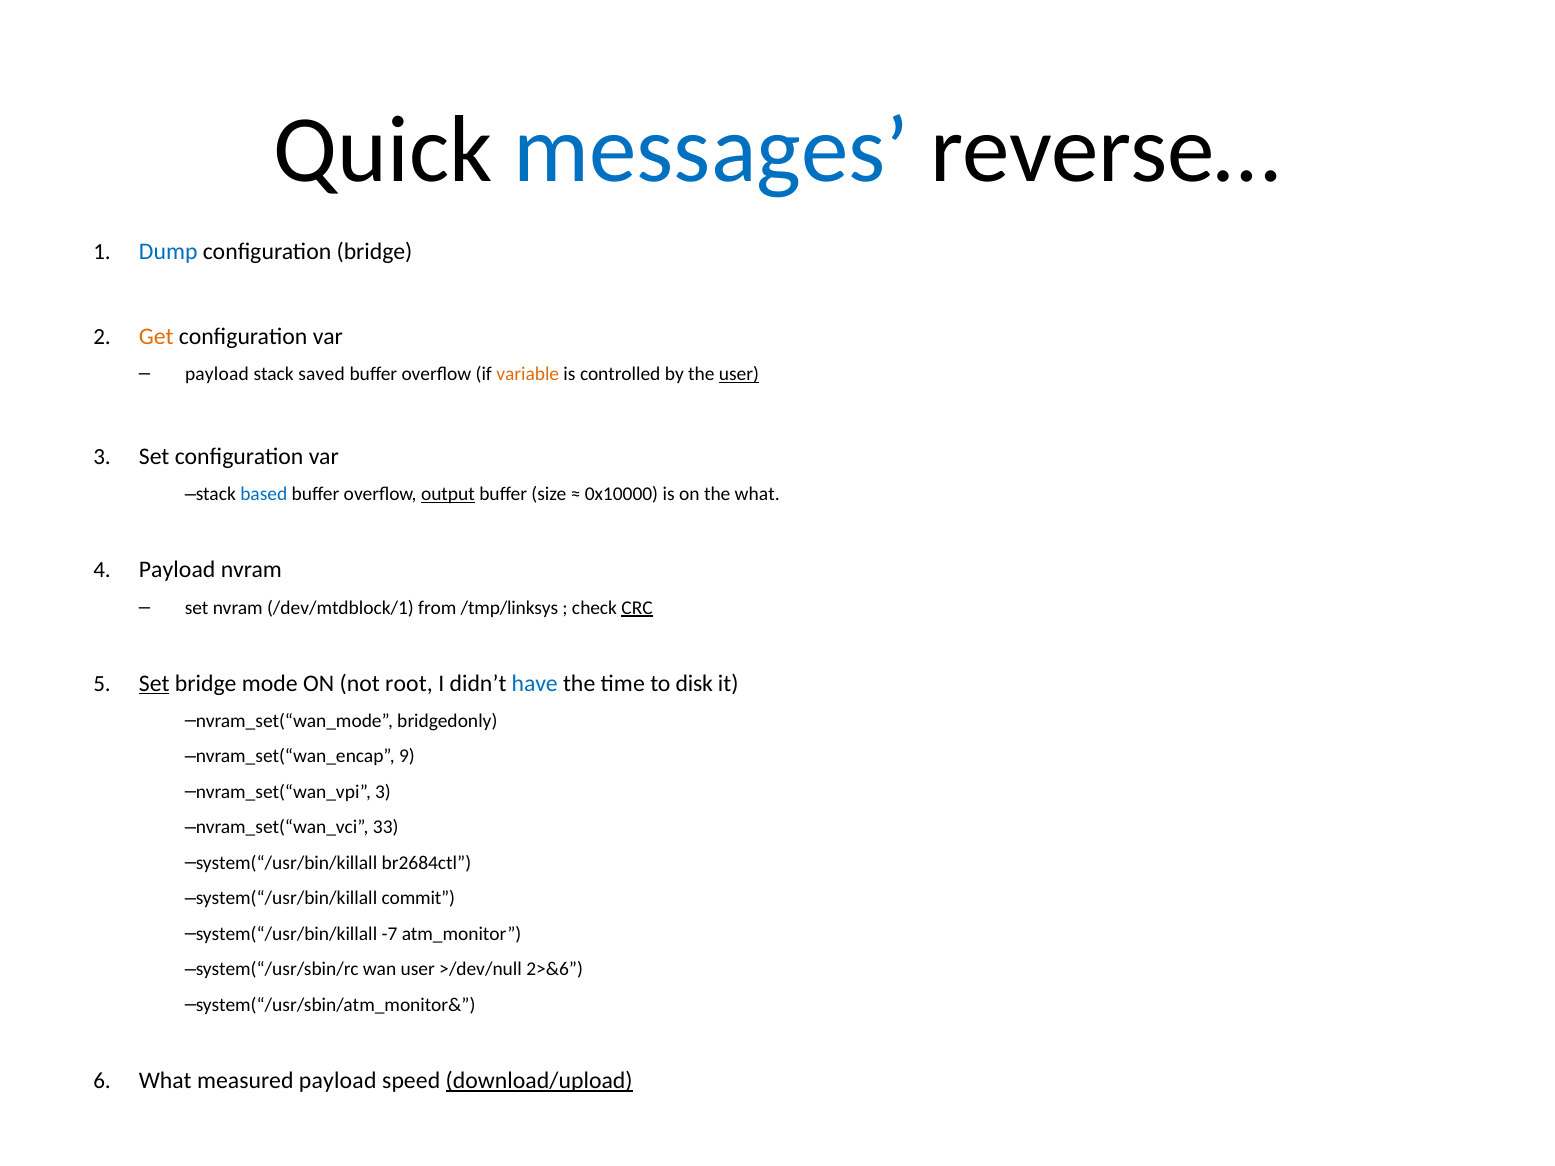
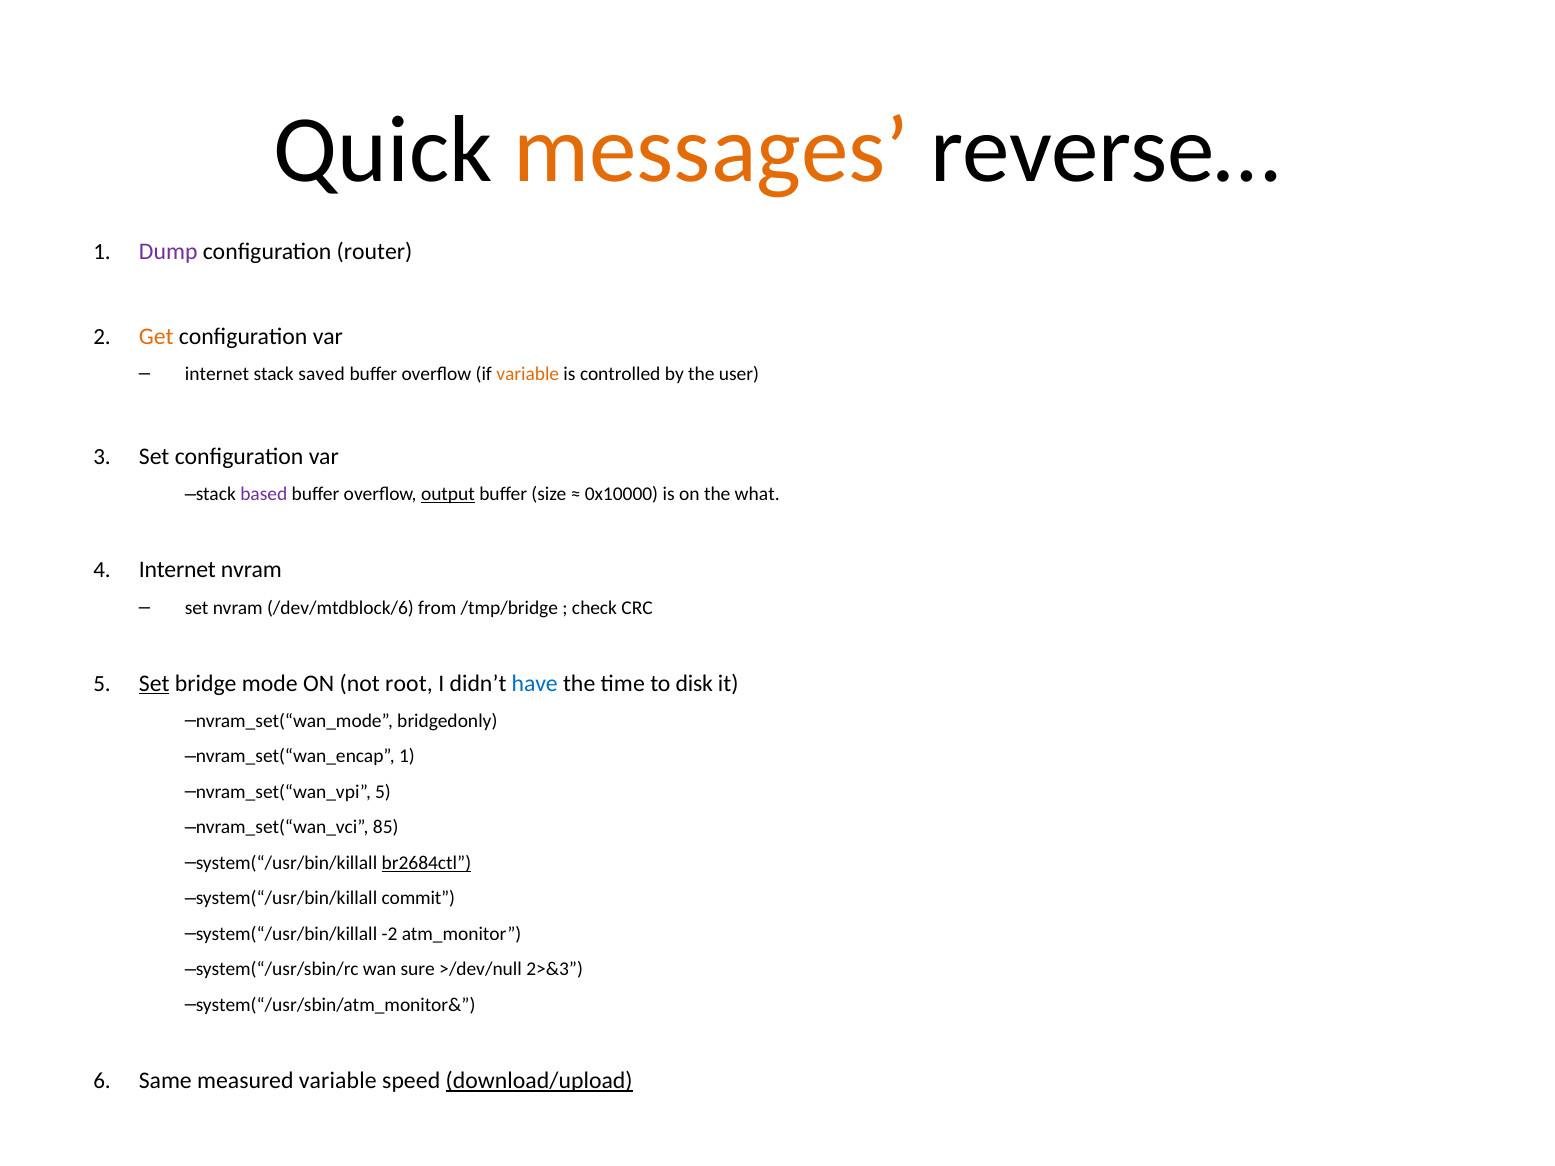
messages colour: blue -> orange
Dump colour: blue -> purple
configuration bridge: bridge -> router
payload at (217, 374): payload -> internet
user at (739, 374) underline: present -> none
based colour: blue -> purple
Payload at (177, 570): Payload -> Internet
/dev/mtdblock/1: /dev/mtdblock/1 -> /dev/mtdblock/6
/tmp/linksys: /tmp/linksys -> /tmp/bridge
CRC underline: present -> none
nvram_set(“wan_encap 9: 9 -> 1
nvram_set(“wan_vpi 3: 3 -> 5
33: 33 -> 85
br2684ctl underline: none -> present
-7: -7 -> -2
wan user: user -> sure
2>&6: 2>&6 -> 2>&3
What at (165, 1081): What -> Same
measured payload: payload -> variable
